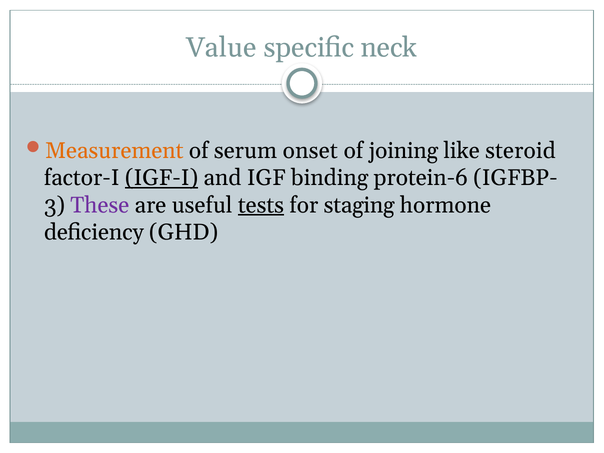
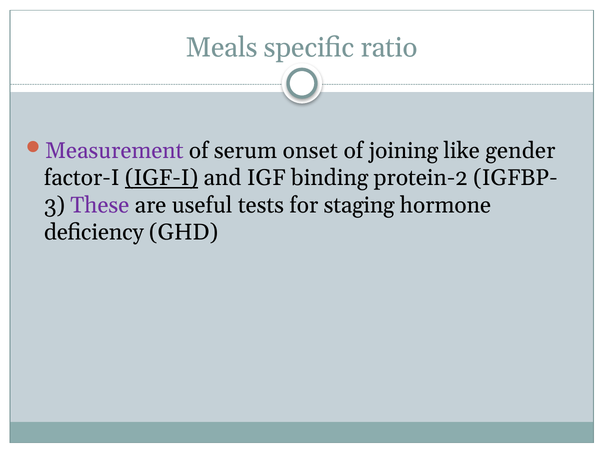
Value: Value -> Meals
neck: neck -> ratio
Measurement colour: orange -> purple
steroid: steroid -> gender
protein-6: protein-6 -> protein-2
tests underline: present -> none
